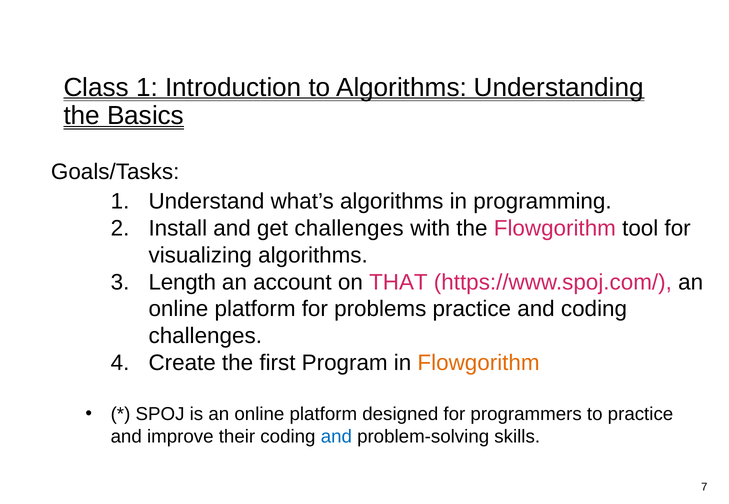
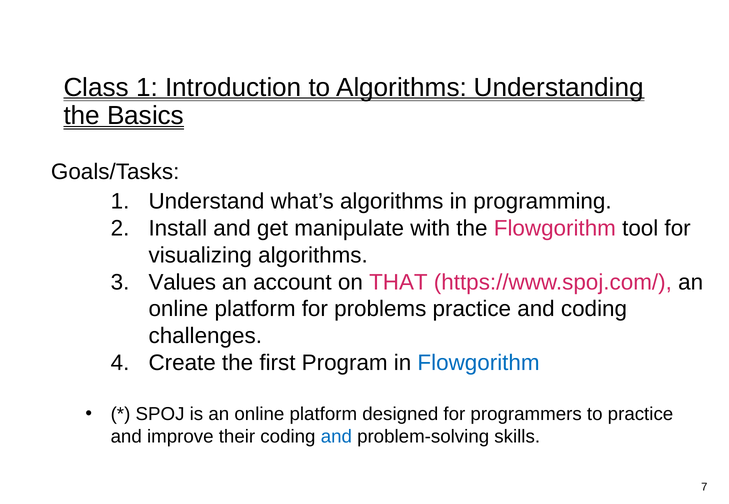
get challenges: challenges -> manipulate
Length: Length -> Values
Flowgorithm at (479, 363) colour: orange -> blue
